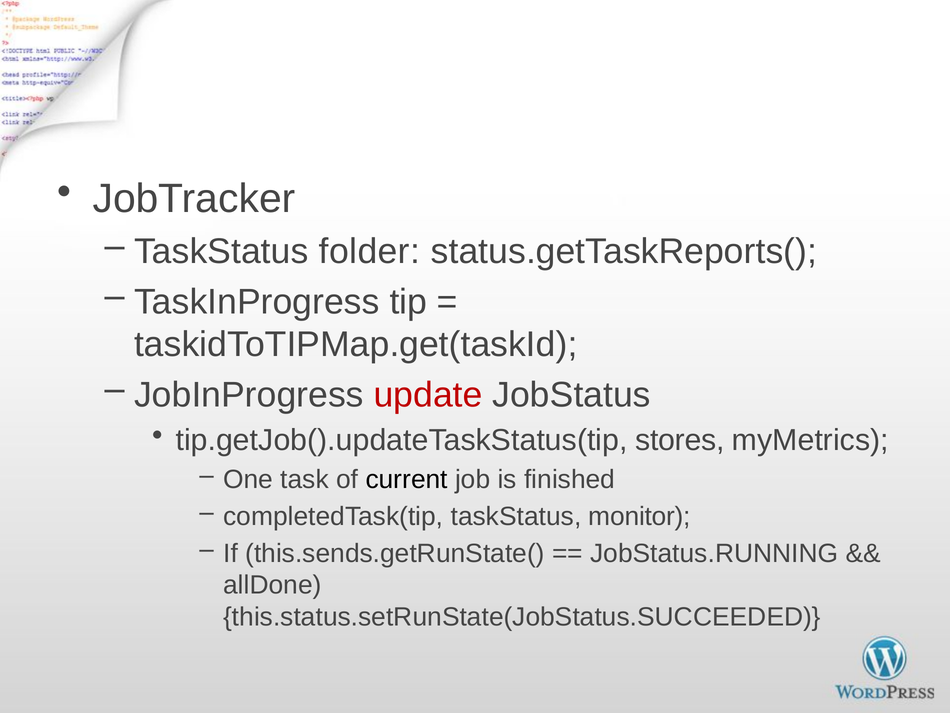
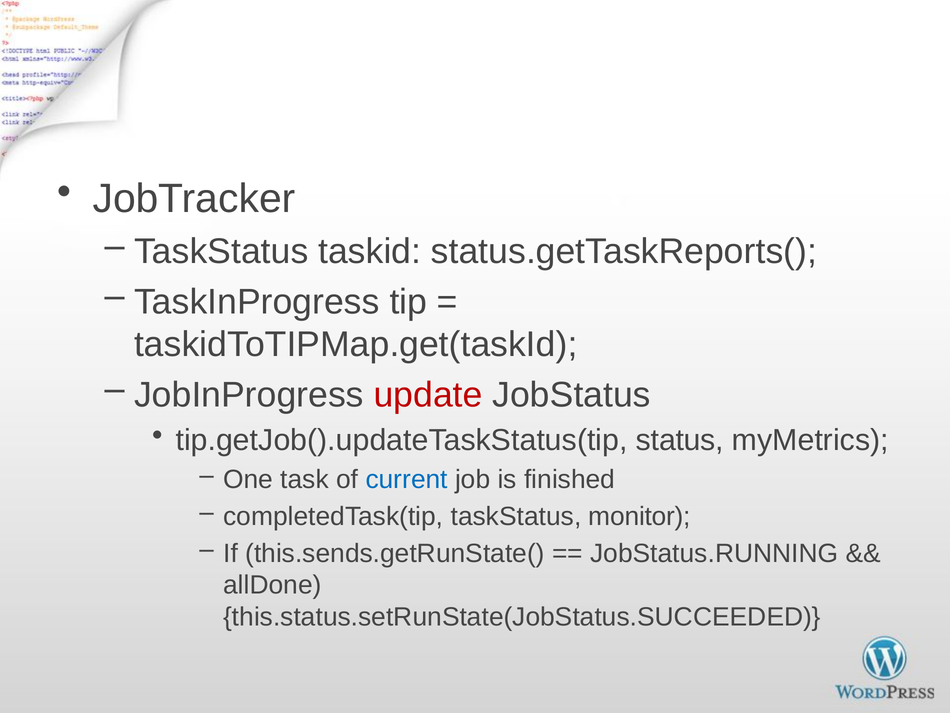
folder: folder -> taskid
stores: stores -> status
current colour: black -> blue
